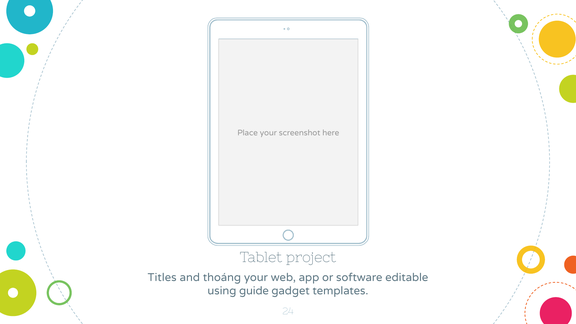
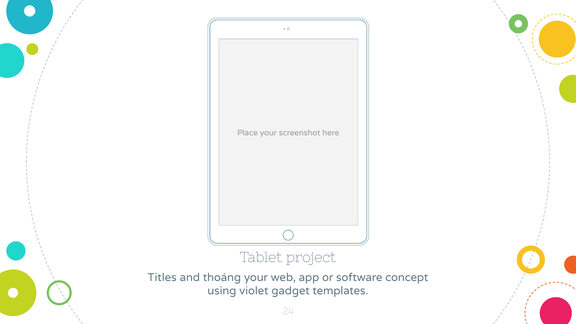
editable: editable -> concept
guide: guide -> violet
